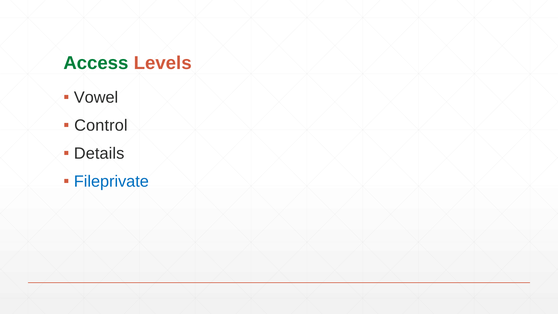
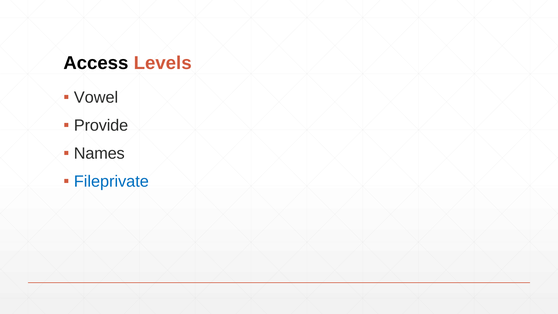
Access colour: green -> black
Control: Control -> Provide
Details: Details -> Names
